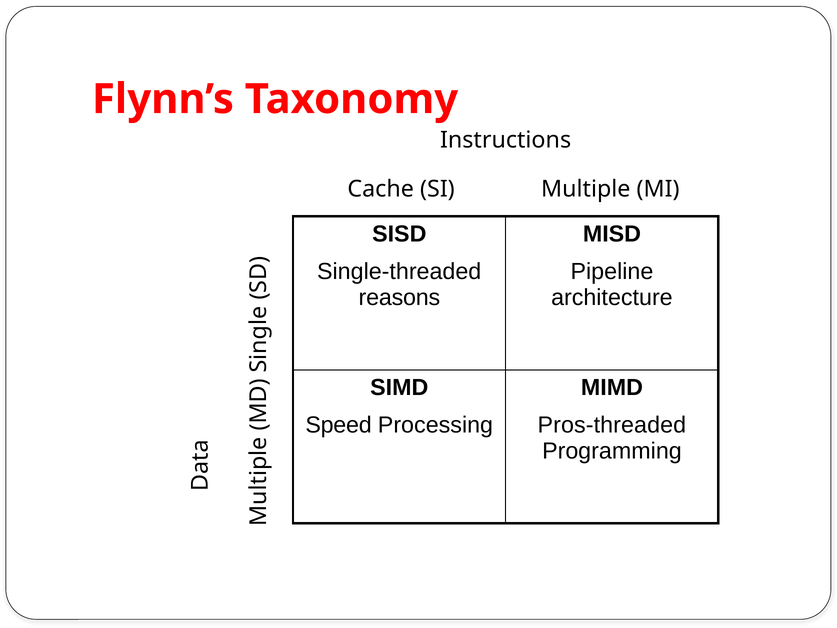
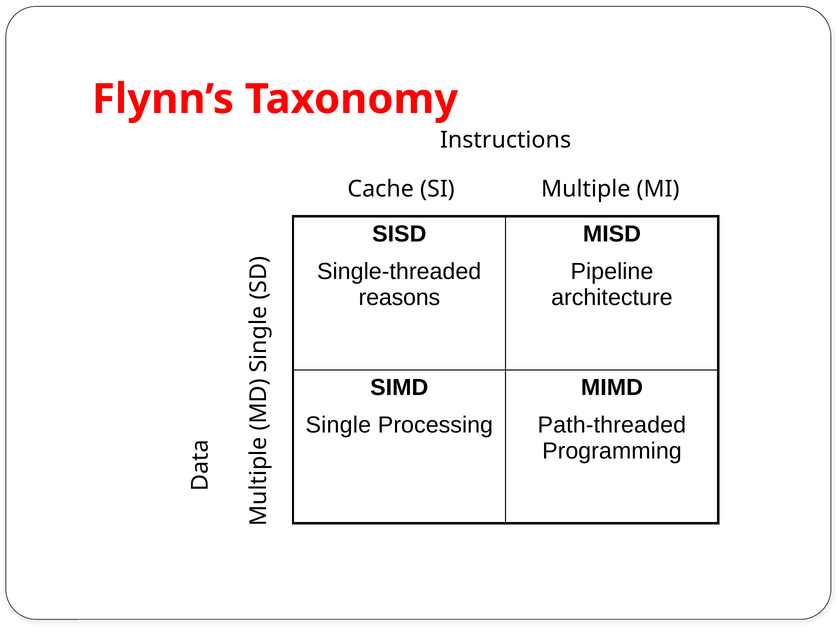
Speed: Speed -> Single
Pros-threaded: Pros-threaded -> Path-threaded
